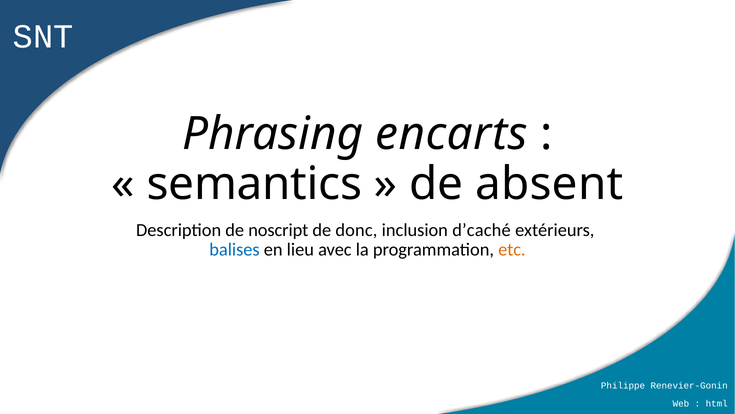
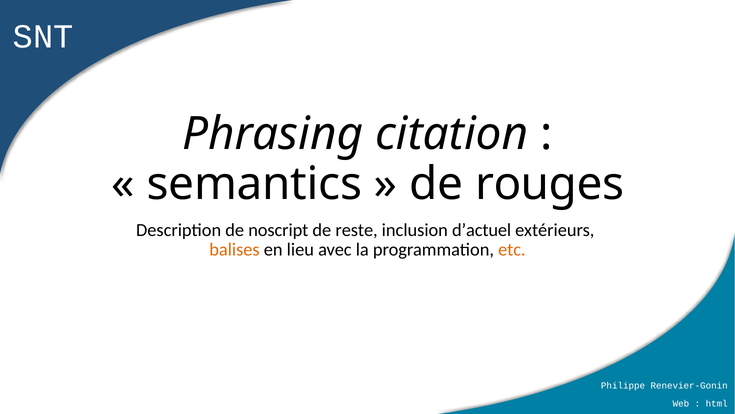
encarts: encarts -> citation
absent: absent -> rouges
donc: donc -> reste
d’caché: d’caché -> d’actuel
balises colour: blue -> orange
